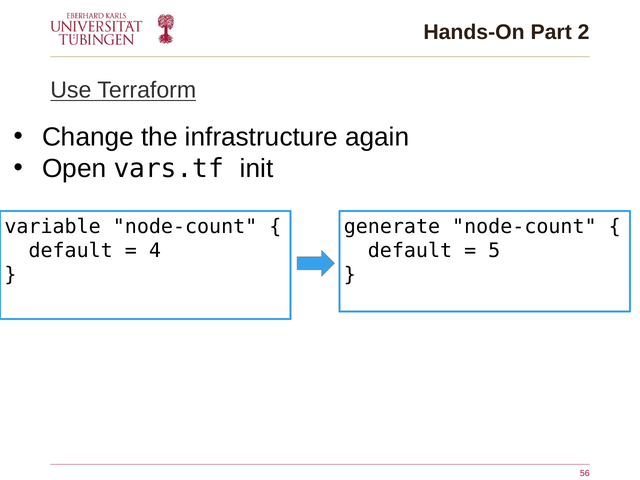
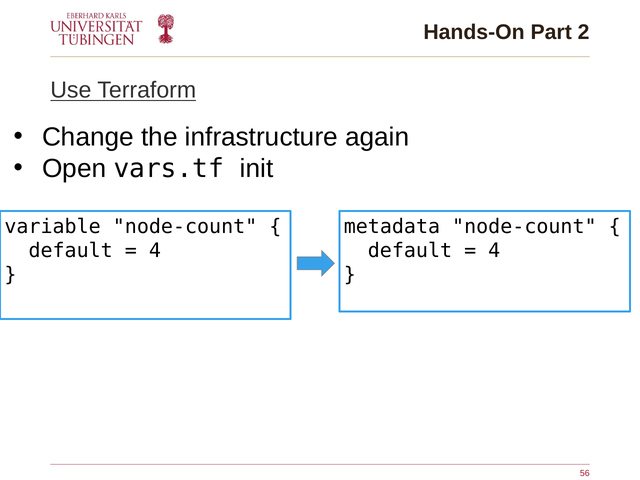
generate: generate -> metadata
5 at (494, 251): 5 -> 4
